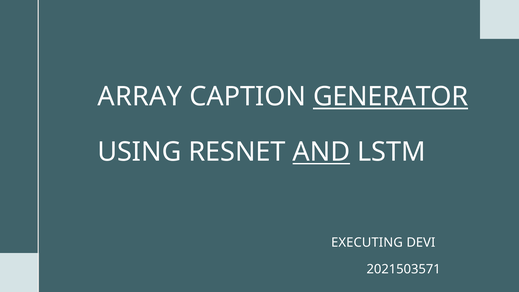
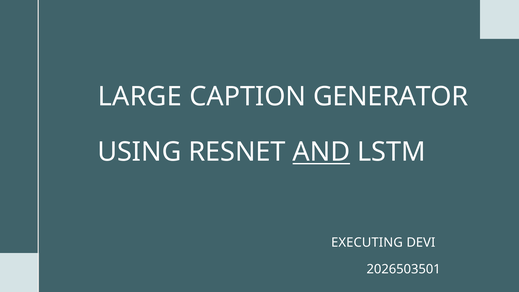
ARRAY: ARRAY -> LARGE
GENERATOR underline: present -> none
2021503571: 2021503571 -> 2026503501
